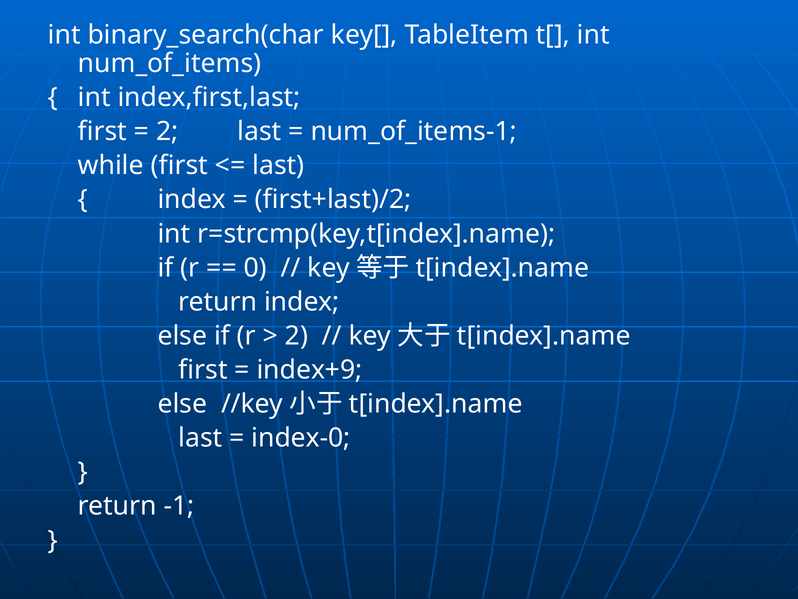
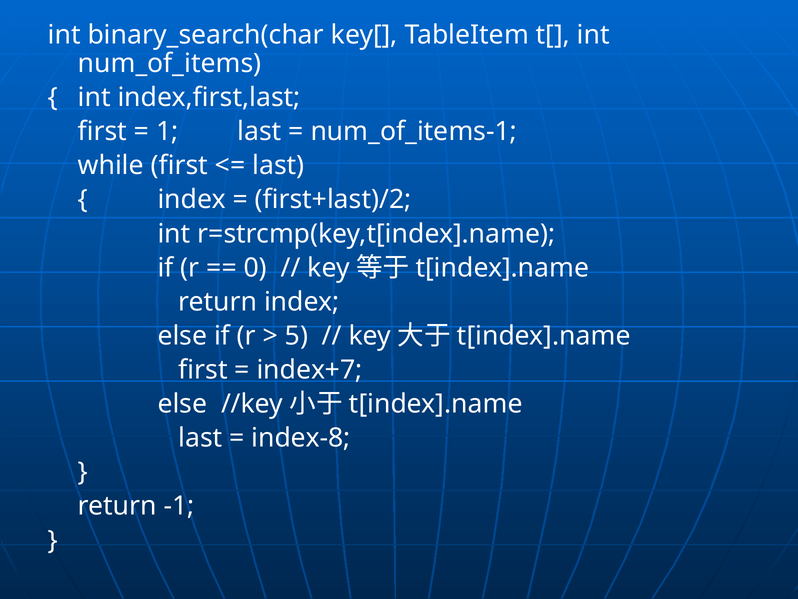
2 at (167, 131): 2 -> 1
2 at (297, 336): 2 -> 5
index+9: index+9 -> index+7
index-0: index-0 -> index-8
